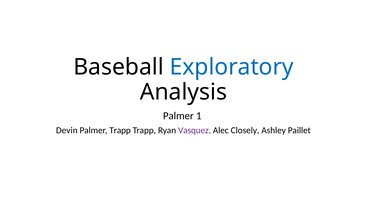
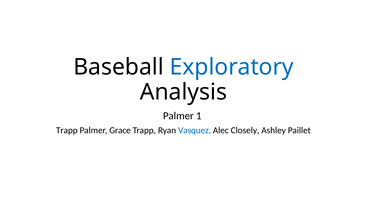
Devin at (67, 130): Devin -> Trapp
Palmer Trapp: Trapp -> Grace
Vasquez colour: purple -> blue
